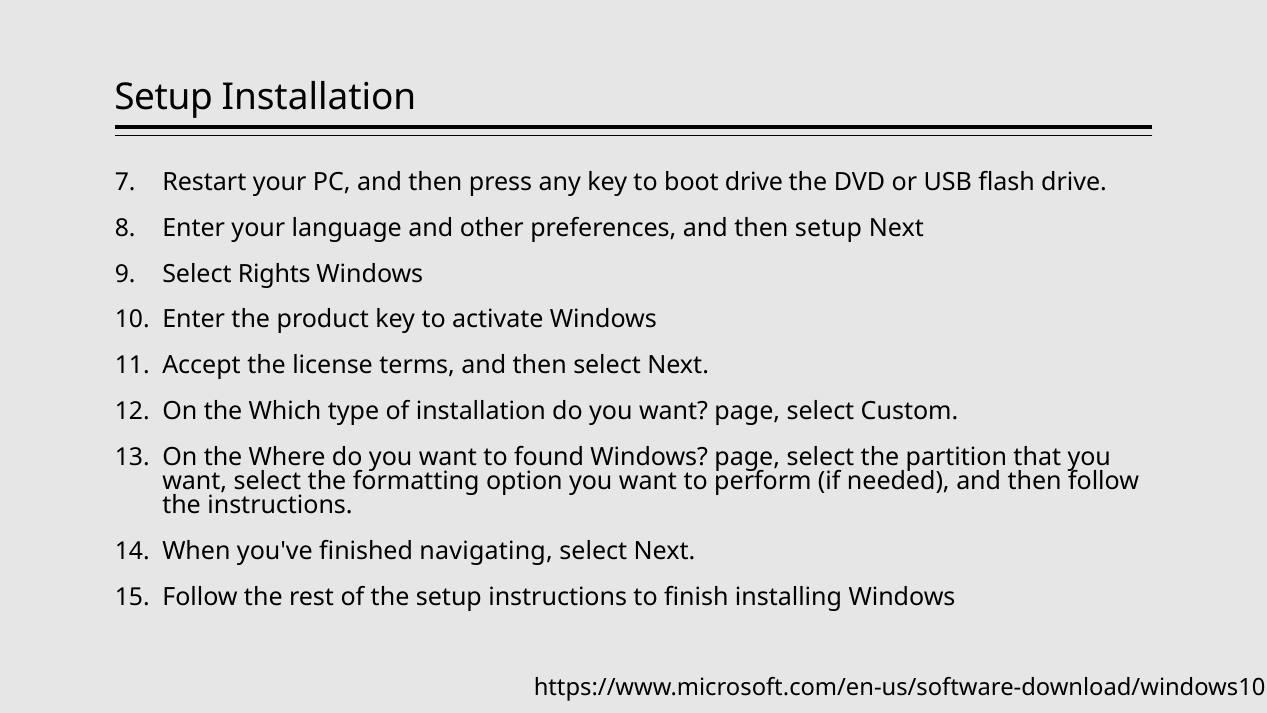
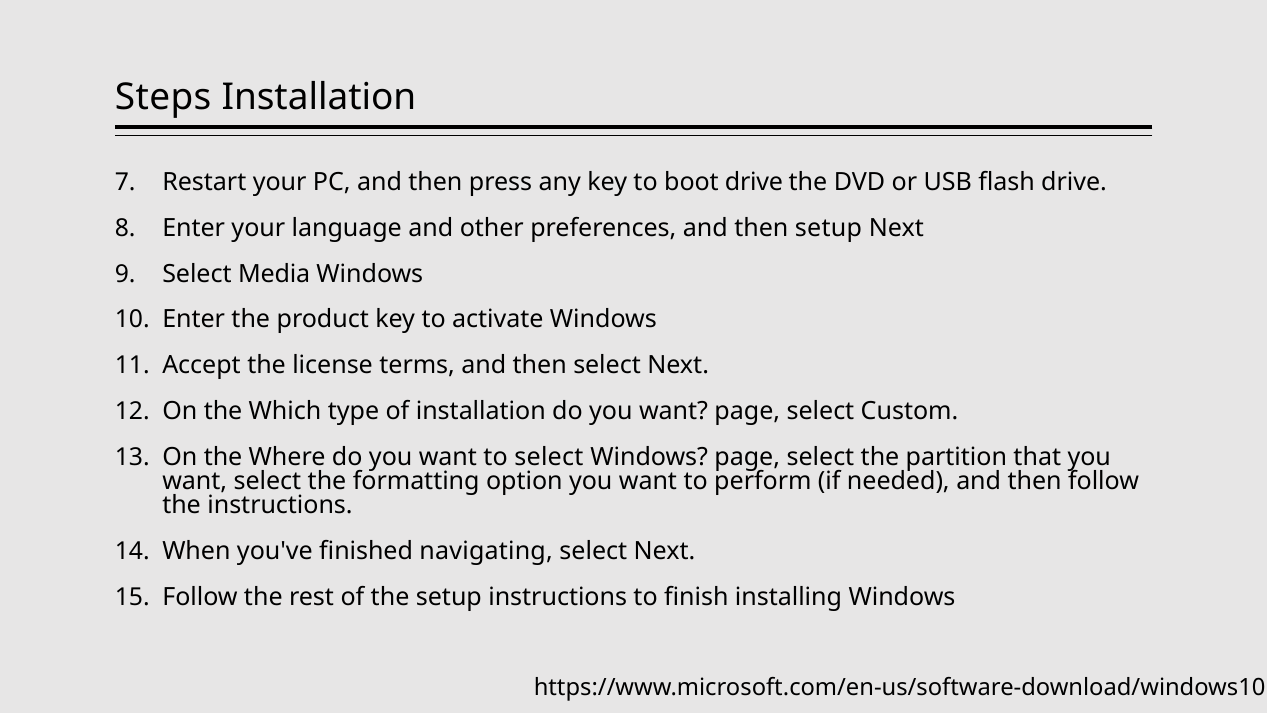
Setup at (164, 97): Setup -> Steps
Rights: Rights -> Media
to found: found -> select
